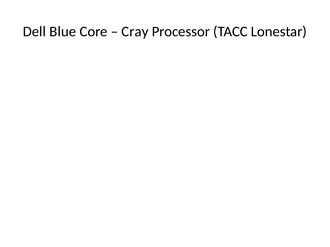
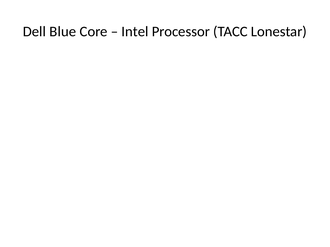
Cray: Cray -> Intel
